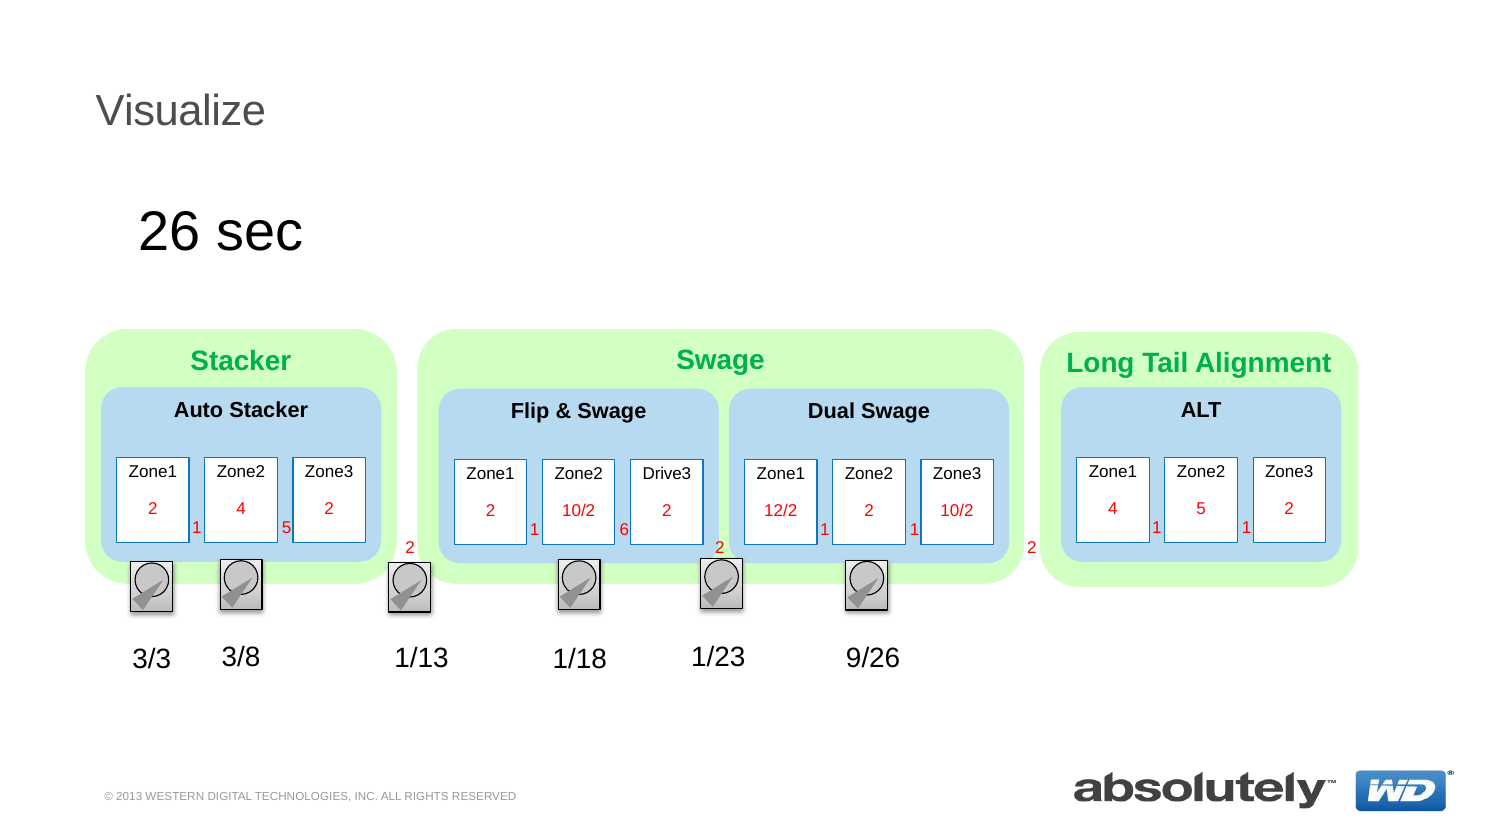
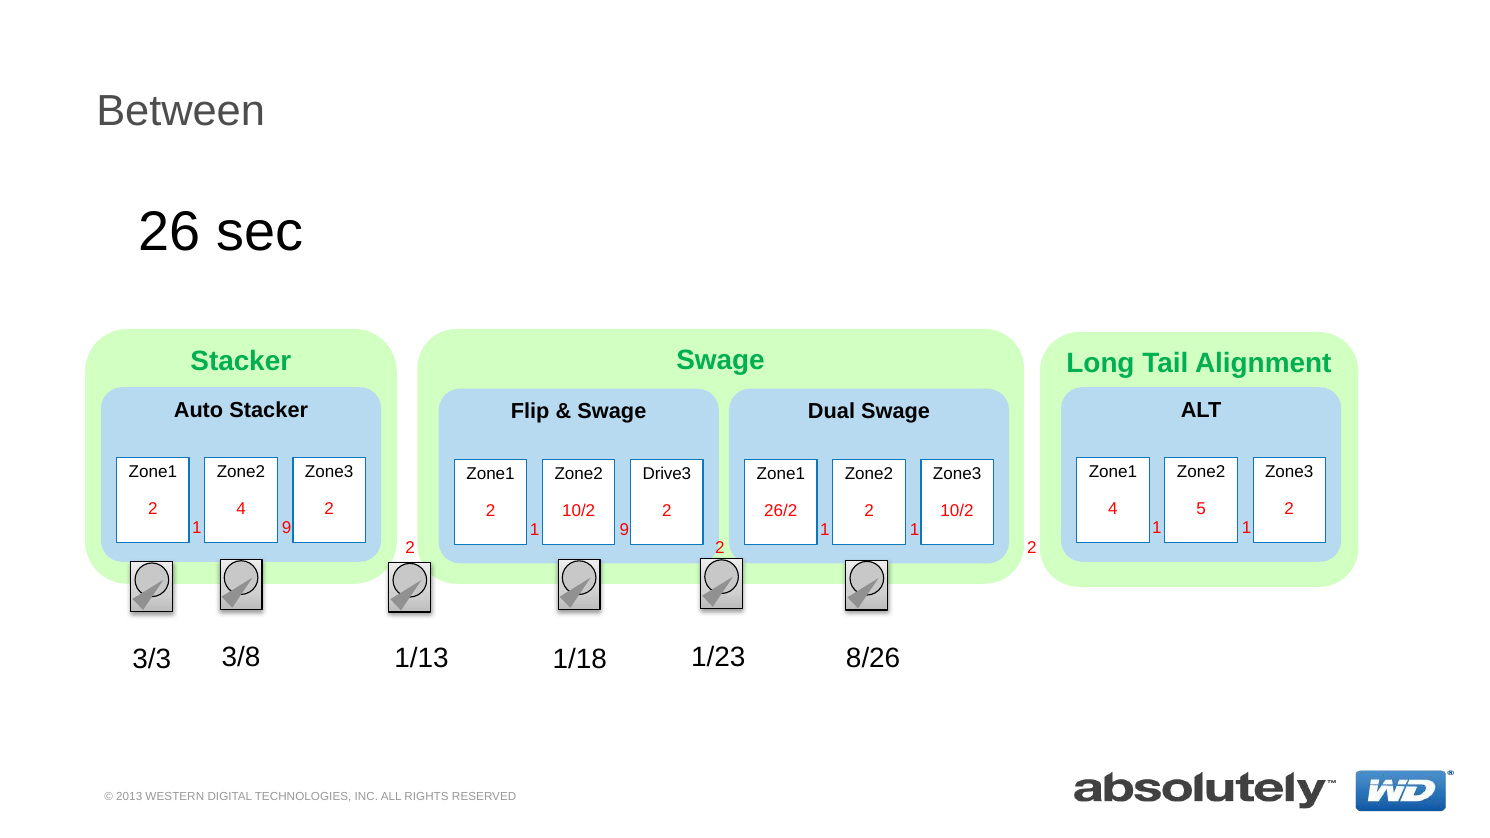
Visualize: Visualize -> Between
12/2: 12/2 -> 26/2
5 at (287, 528): 5 -> 9
6 at (624, 529): 6 -> 9
9/26: 9/26 -> 8/26
